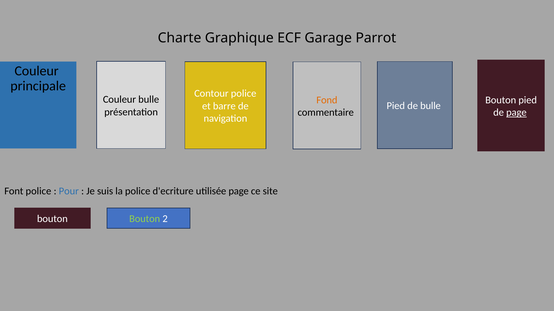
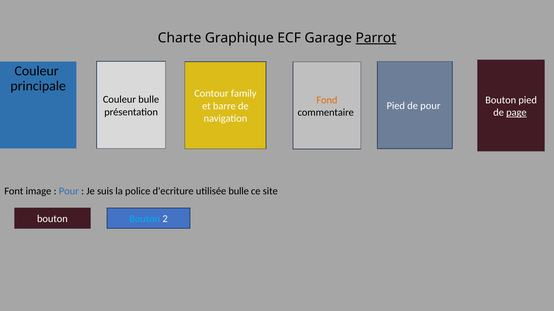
Parrot underline: none -> present
Contour police: police -> family
de bulle: bulle -> pour
Font police: police -> image
utilisée page: page -> bulle
Bouton at (145, 219) colour: light green -> light blue
